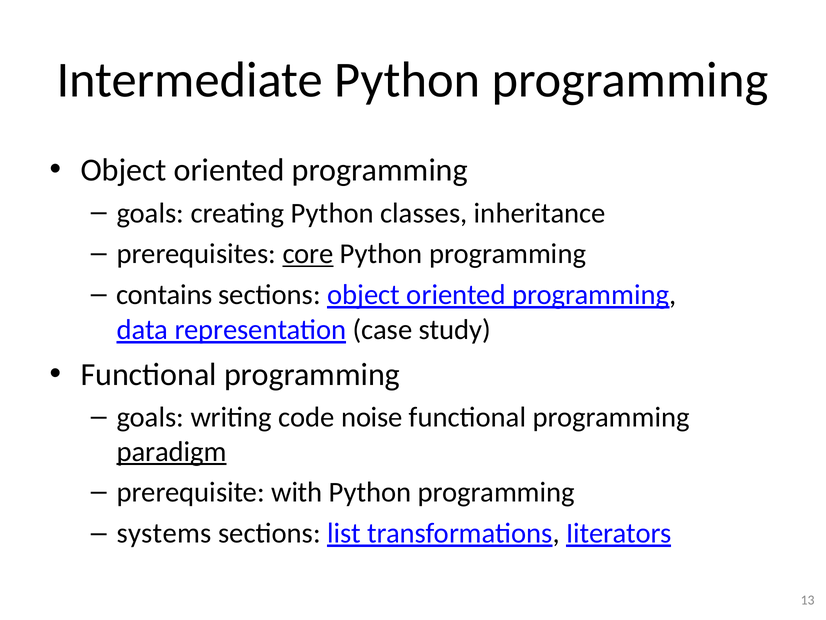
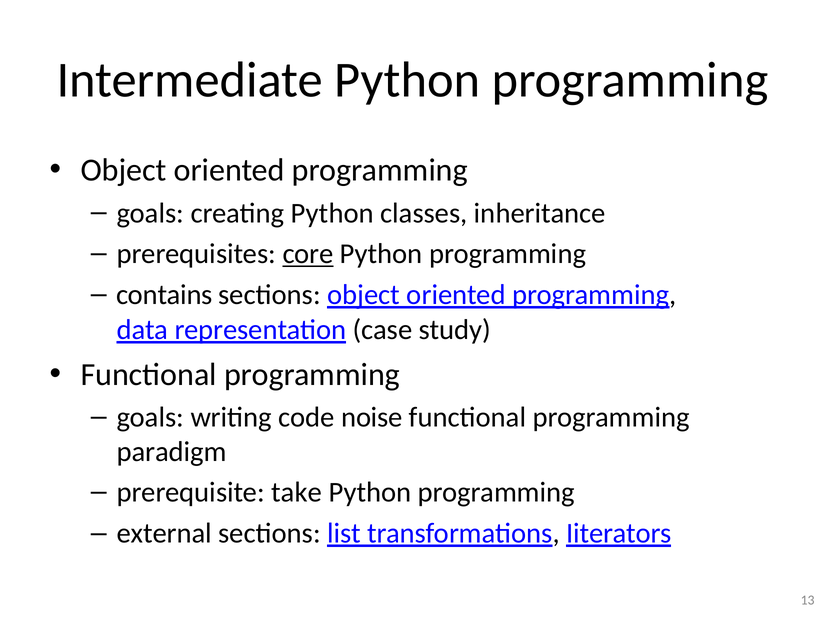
paradigm underline: present -> none
with: with -> take
systems: systems -> external
